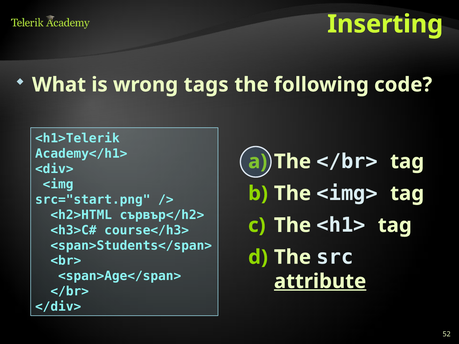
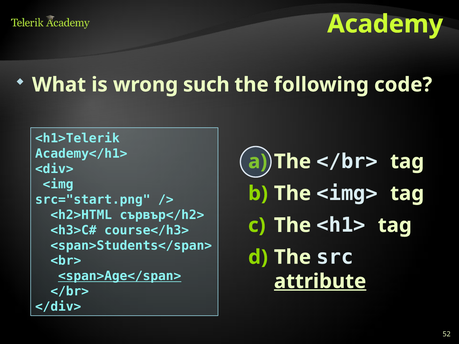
Inserting: Inserting -> Academy
tags: tags -> such
<span>Age</span> underline: none -> present
